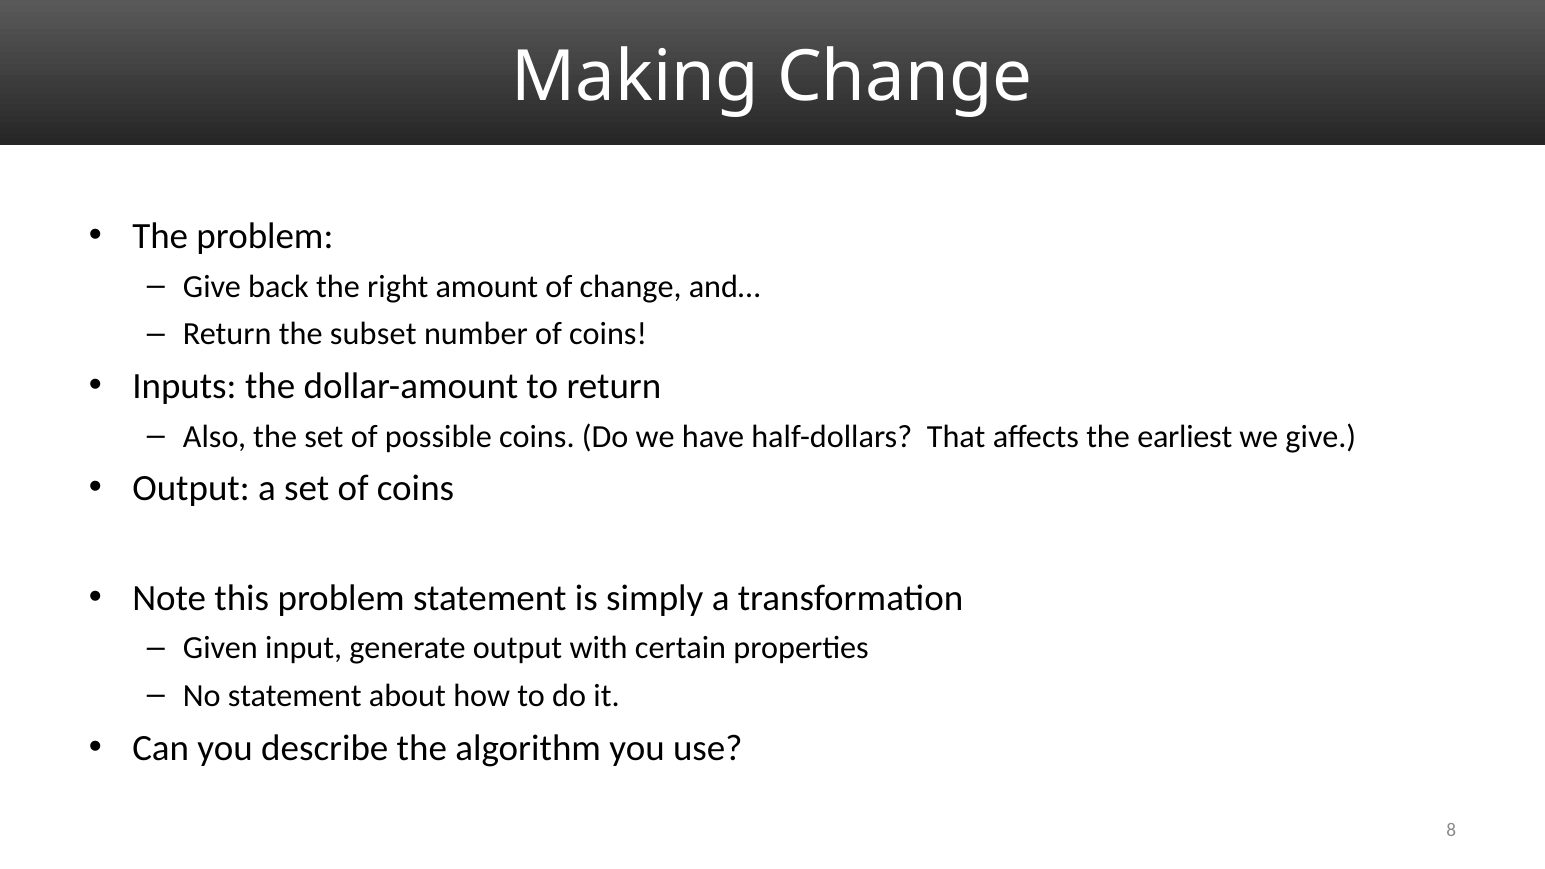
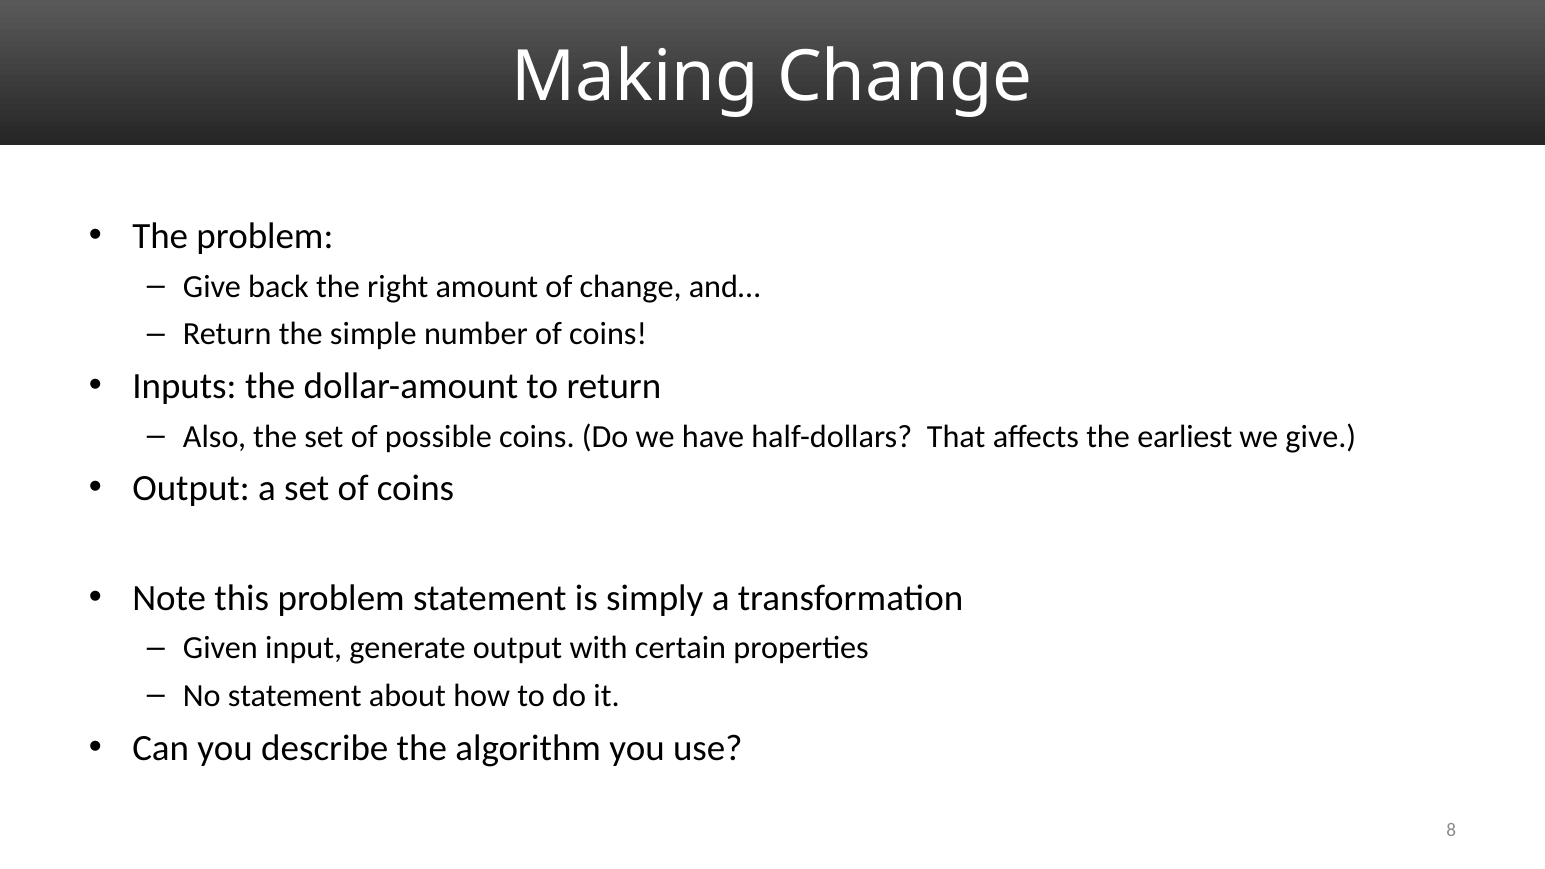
subset: subset -> simple
